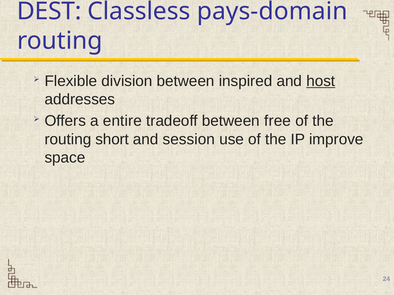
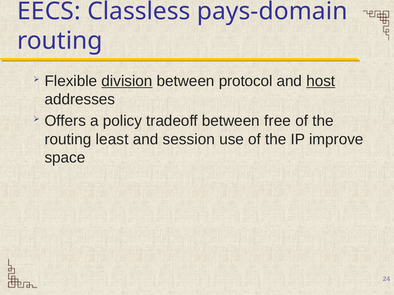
DEST: DEST -> EECS
division underline: none -> present
inspired: inspired -> protocol
entire: entire -> policy
short: short -> least
